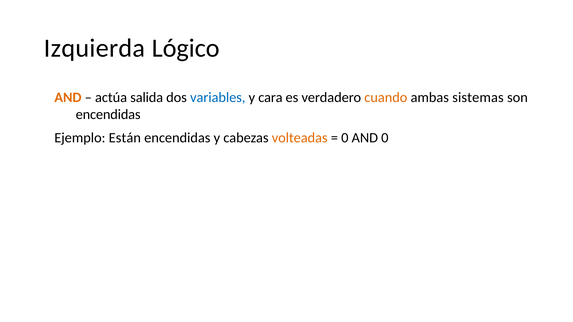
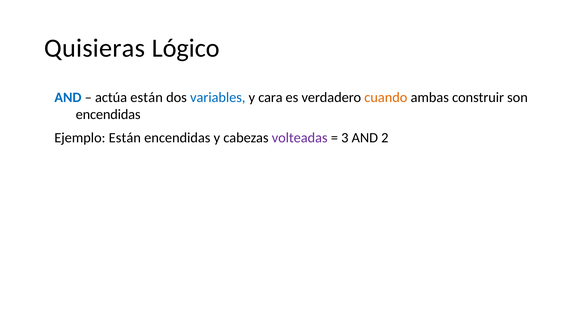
Izquierda: Izquierda -> Quisieras
AND at (68, 98) colour: orange -> blue
actúa salida: salida -> están
sistemas: sistemas -> construir
volteadas colour: orange -> purple
0 at (345, 138): 0 -> 3
AND 0: 0 -> 2
